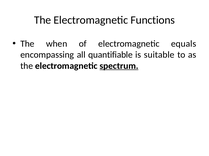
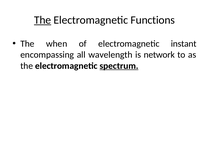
The at (43, 20) underline: none -> present
equals: equals -> instant
quantifiable: quantifiable -> wavelength
suitable: suitable -> network
